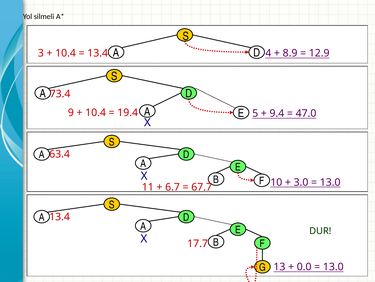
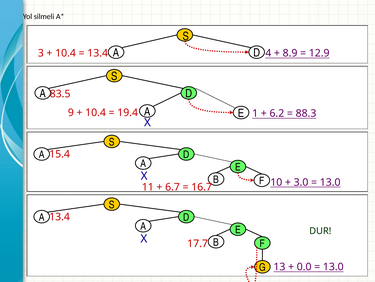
73.4: 73.4 -> 83.5
5: 5 -> 1
9.4: 9.4 -> 6.2
47.0: 47.0 -> 88.3
63.4: 63.4 -> 15.4
67.7: 67.7 -> 16.7
